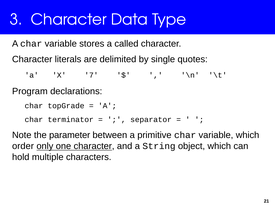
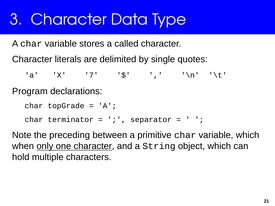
parameter: parameter -> preceding
order: order -> when
